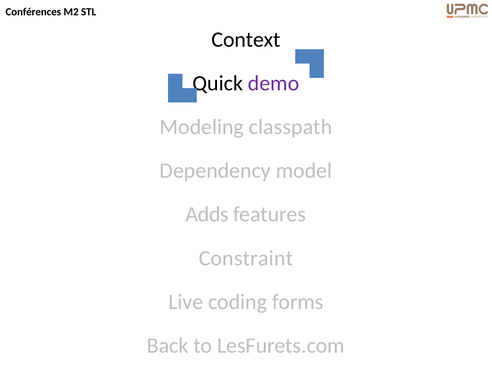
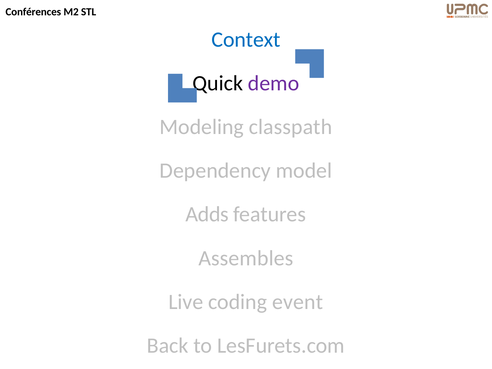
Context colour: black -> blue
Constraint: Constraint -> Assembles
forms: forms -> event
